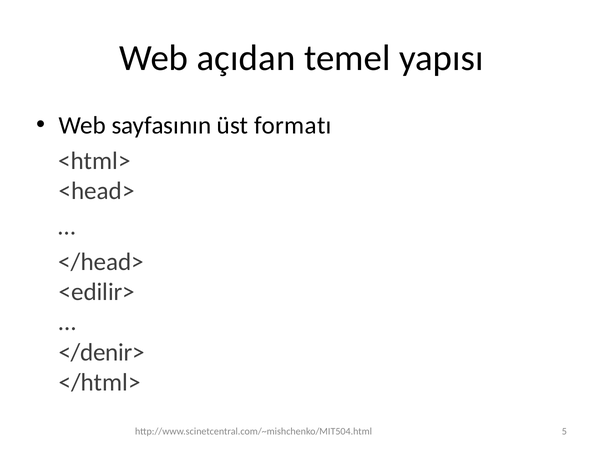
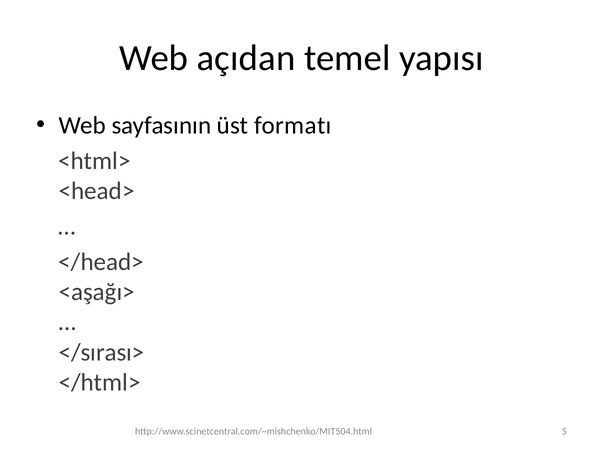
<edilir>: <edilir> -> <aşağı>
</denir>: </denir> -> </sırası>
